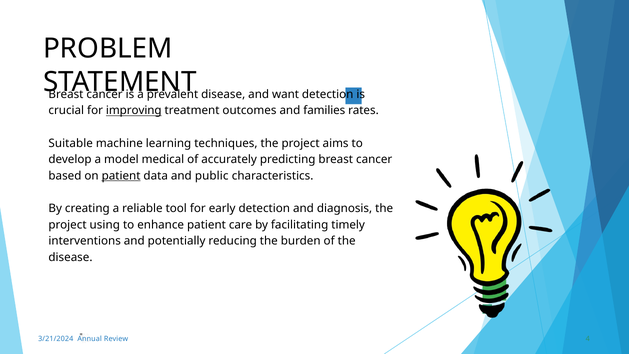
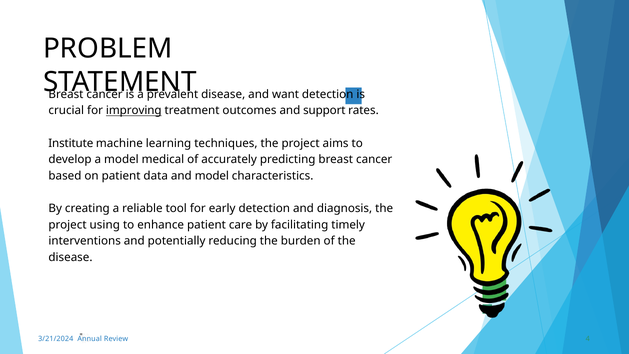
families: families -> support
Suitable: Suitable -> Institute
patient at (121, 176) underline: present -> none
and public: public -> model
